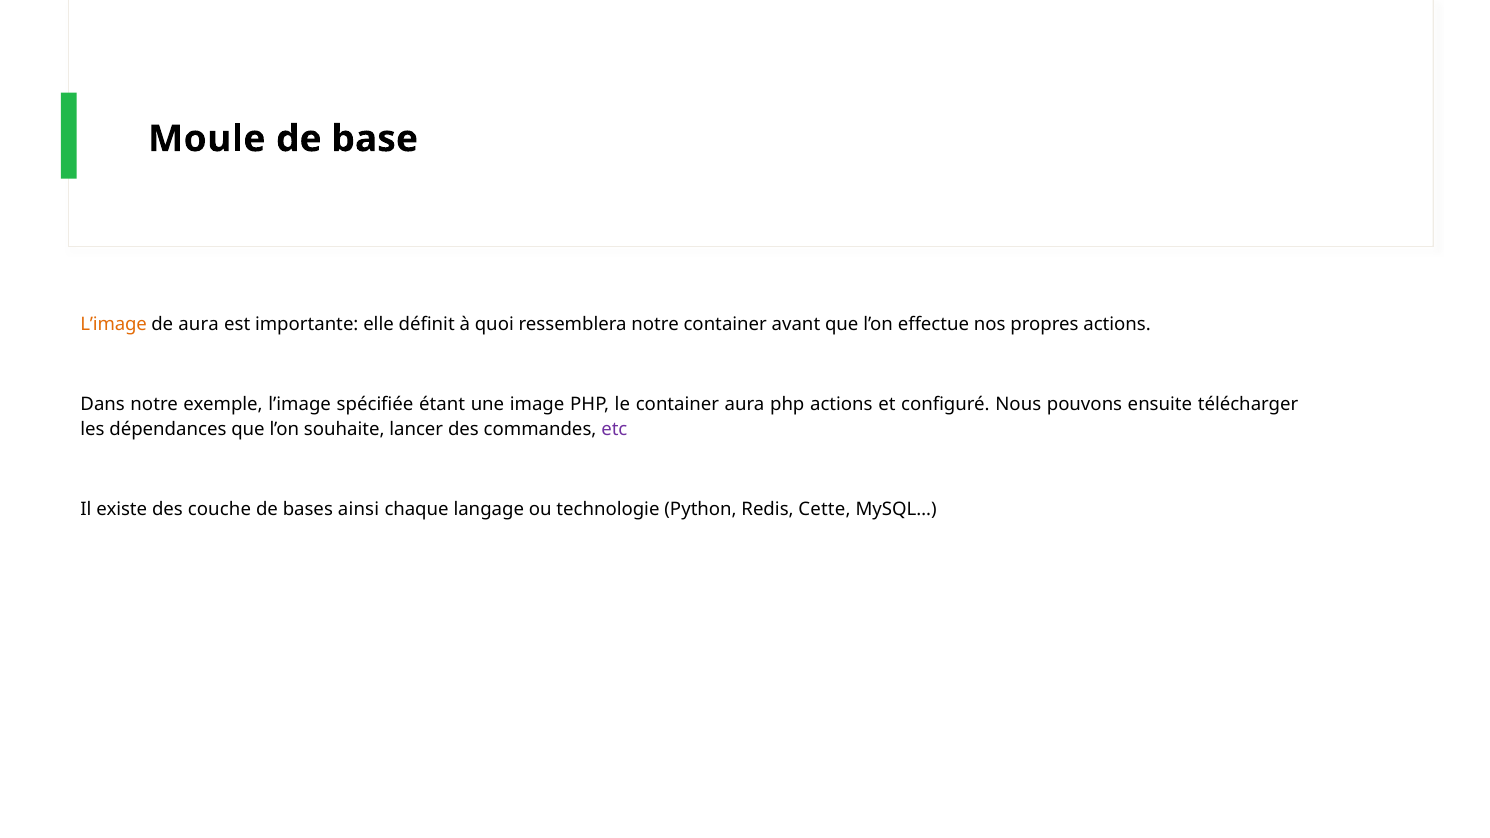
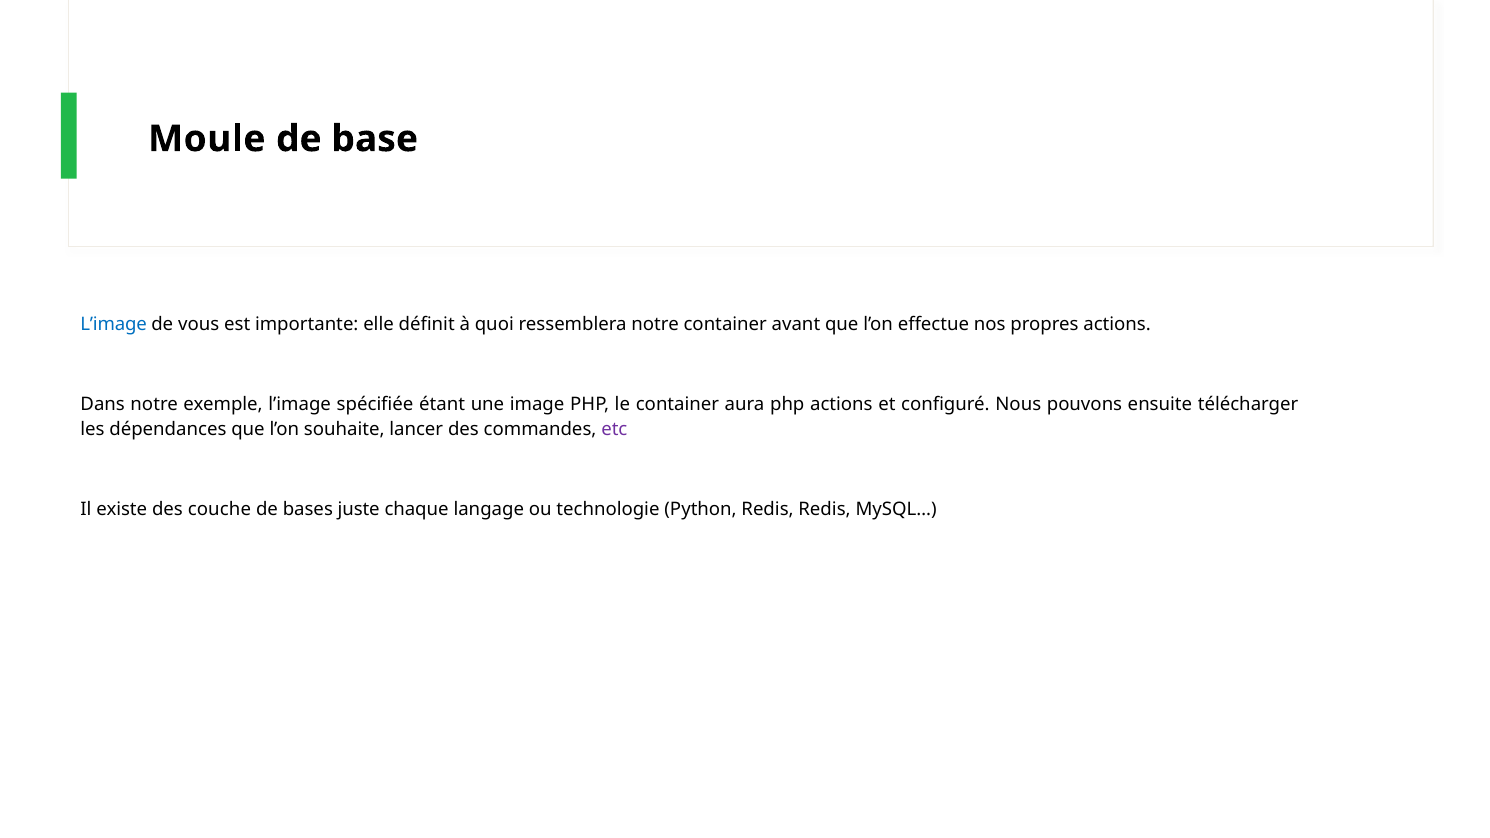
L’image at (114, 324) colour: orange -> blue
de aura: aura -> vous
ainsi: ainsi -> juste
Redis Cette: Cette -> Redis
